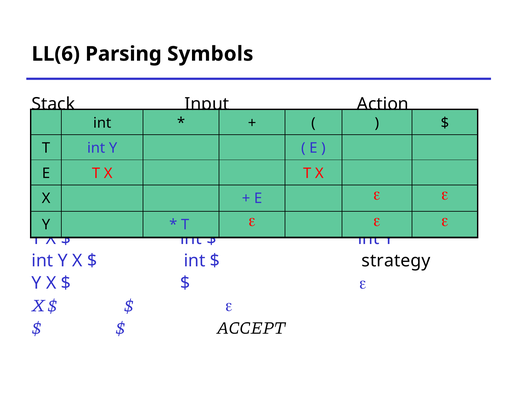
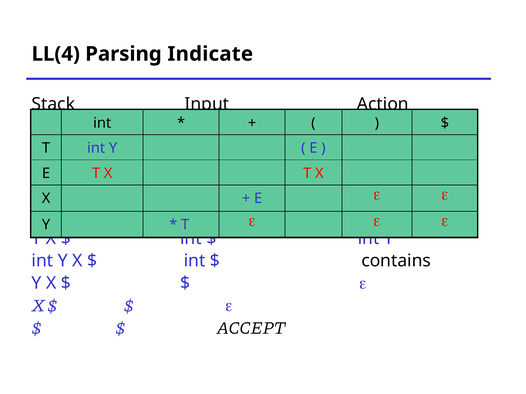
LL(6: LL(6 -> LL(4
Symbols: Symbols -> Indicate
strategy: strategy -> contains
